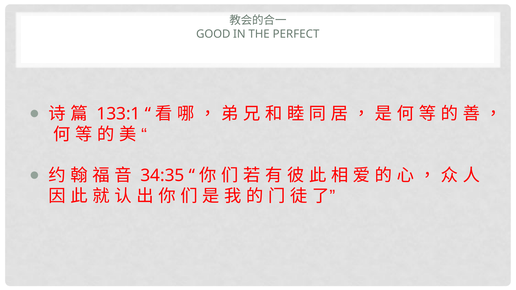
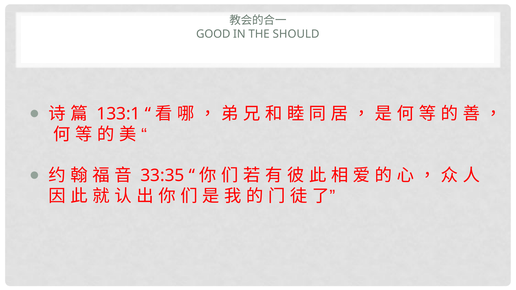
PERFECT: PERFECT -> SHOULD
34:35: 34:35 -> 33:35
